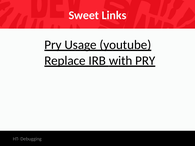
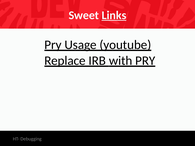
Links underline: none -> present
